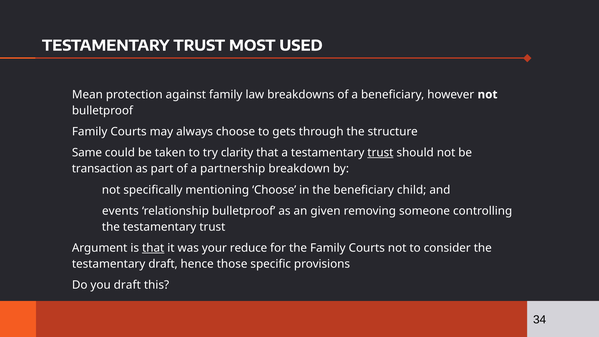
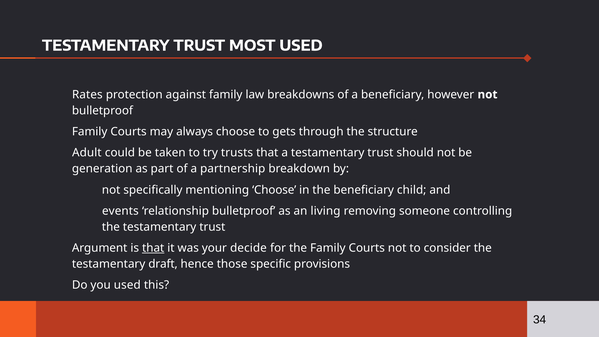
Mean: Mean -> Rates
Same: Same -> Adult
clarity: clarity -> trusts
trust at (380, 153) underline: present -> none
transaction: transaction -> generation
given: given -> living
reduce: reduce -> decide
you draft: draft -> used
